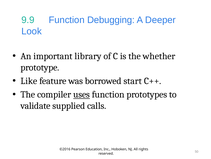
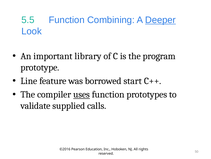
9.9: 9.9 -> 5.5
Debugging: Debugging -> Combining
Deeper underline: none -> present
whether: whether -> program
Like: Like -> Line
